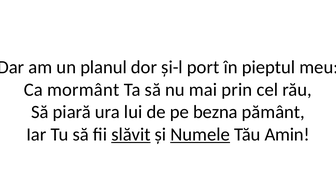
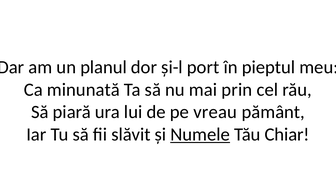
mormânt: mormânt -> minunată
bezna: bezna -> vreau
slăvit underline: present -> none
Amin: Amin -> Chiar
